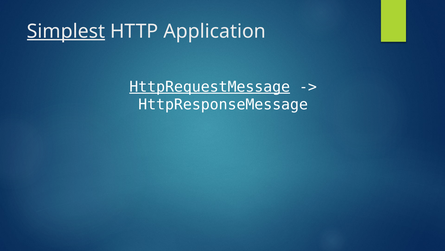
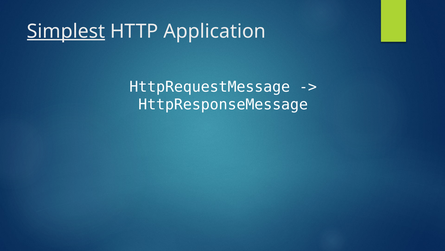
HttpRequestMessage underline: present -> none
